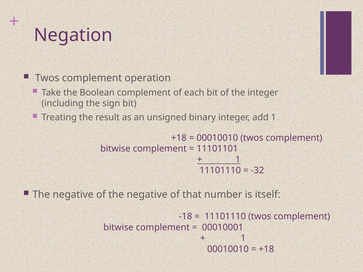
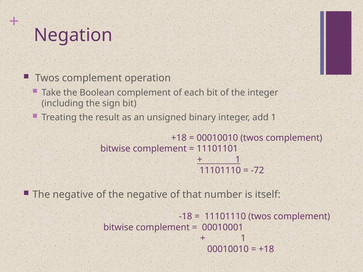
-32: -32 -> -72
